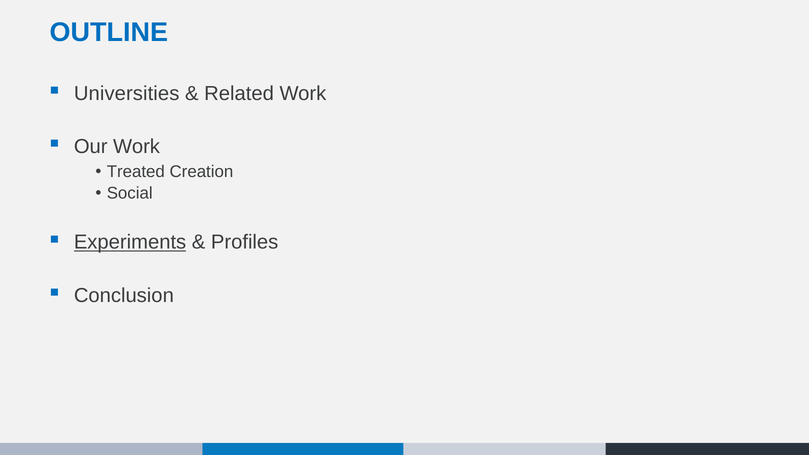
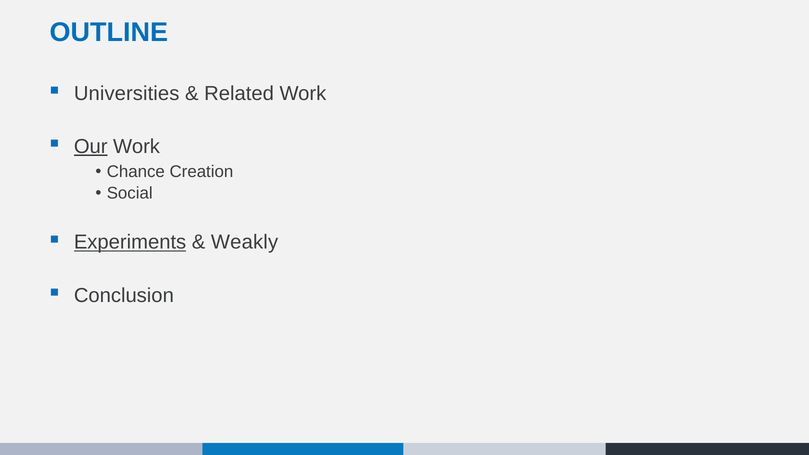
Our underline: none -> present
Treated: Treated -> Chance
Proﬁles: Proﬁles -> Weakly
